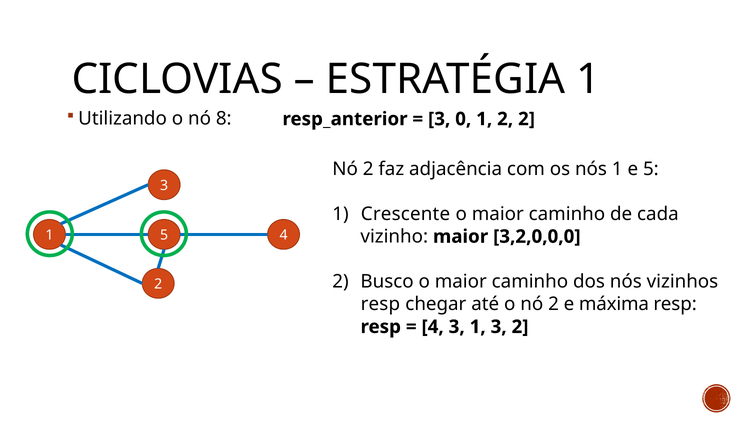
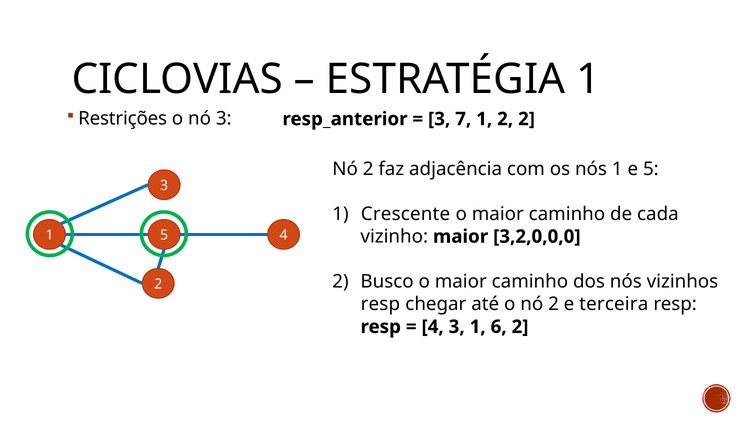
Utilizando: Utilizando -> Restrições
nó 8: 8 -> 3
0: 0 -> 7
máxima: máxima -> terceira
3 1 3: 3 -> 6
